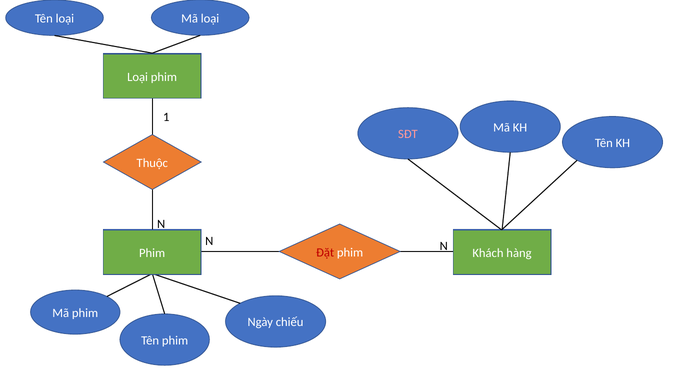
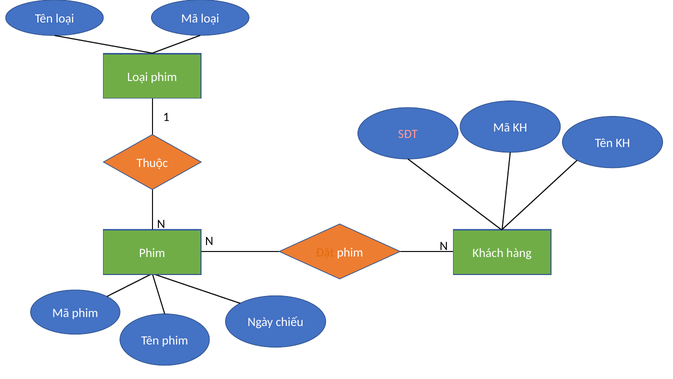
Đặt colour: red -> orange
